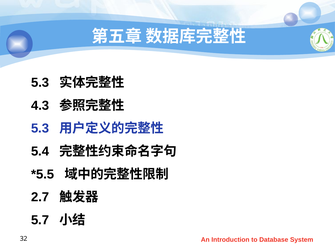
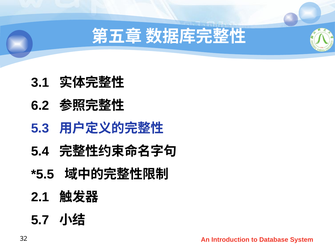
5.3 at (40, 83): 5.3 -> 3.1
4.3: 4.3 -> 6.2
2.7: 2.7 -> 2.1
